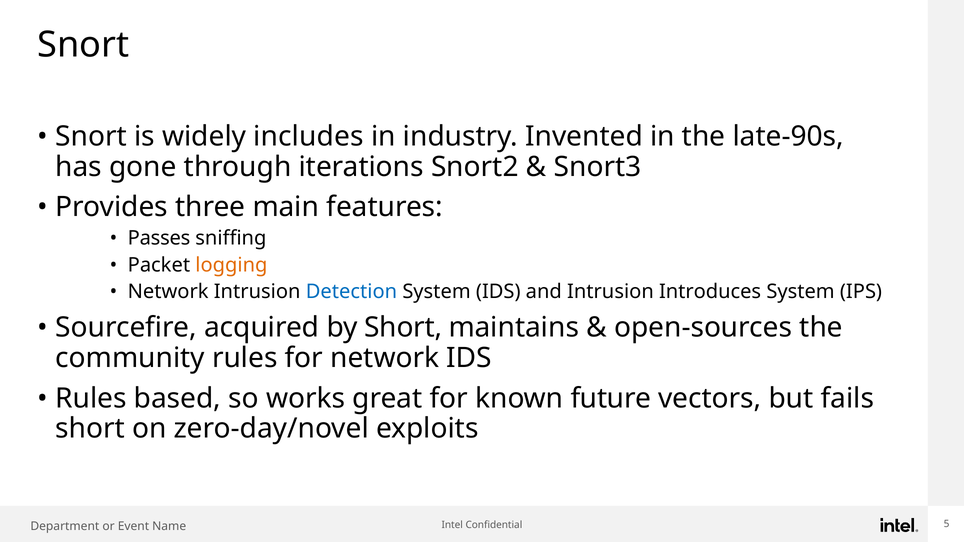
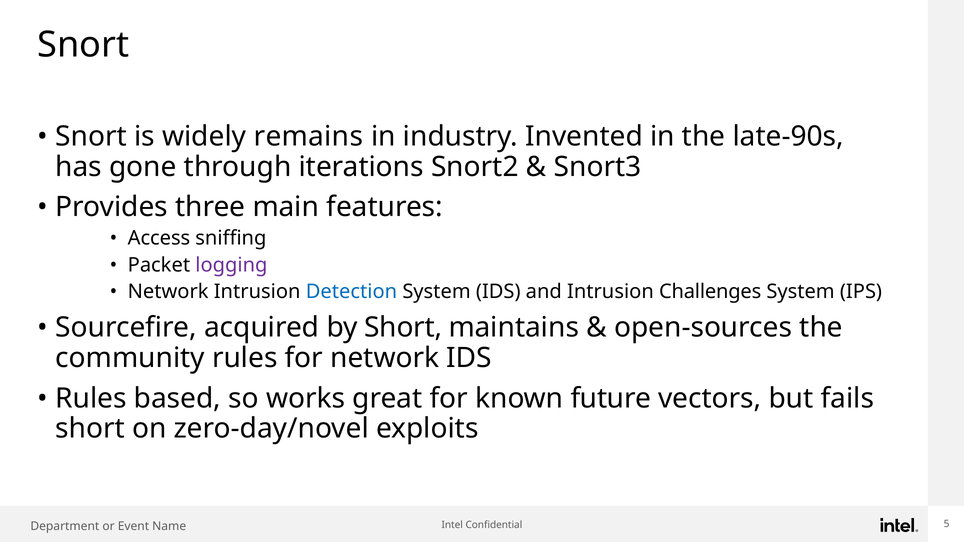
includes: includes -> remains
Passes: Passes -> Access
logging colour: orange -> purple
Introduces: Introduces -> Challenges
